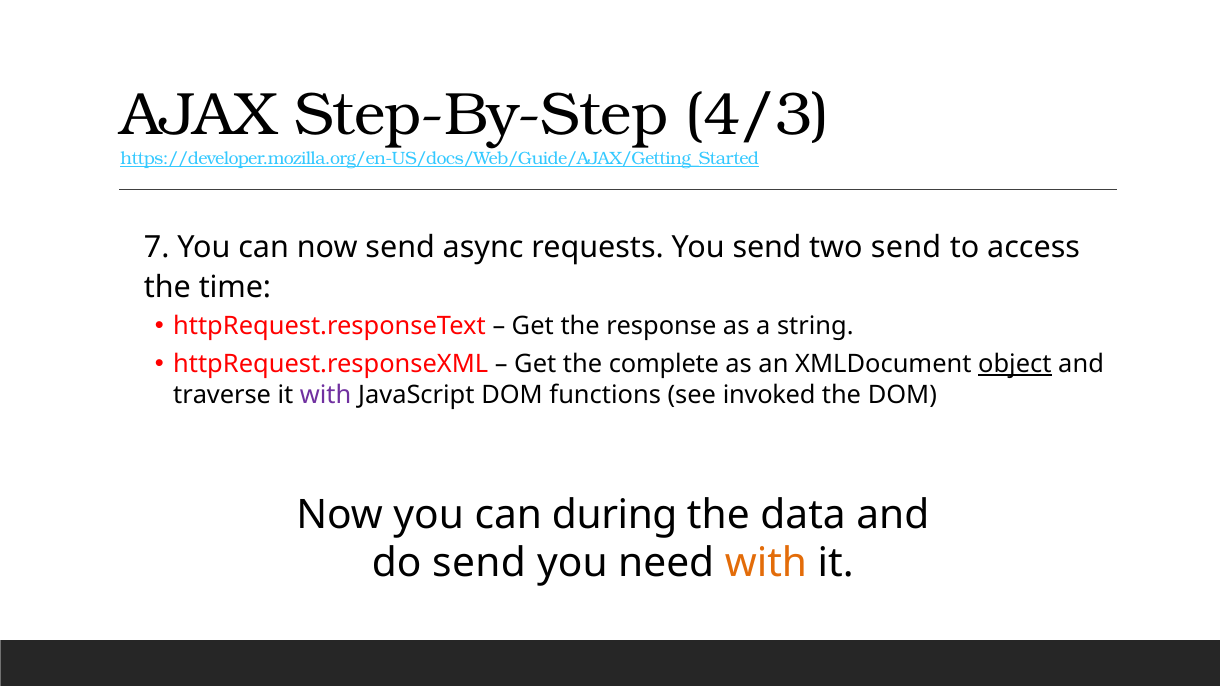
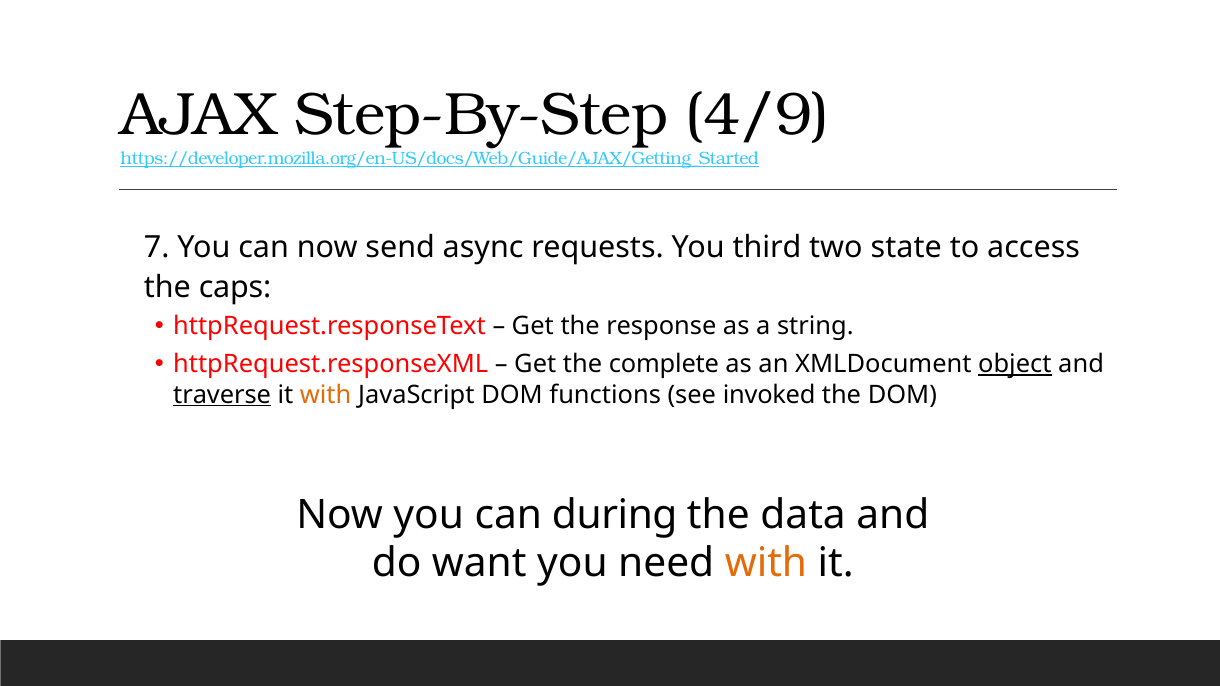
4/3: 4/3 -> 4/9
You send: send -> third
two send: send -> state
time: time -> caps
traverse underline: none -> present
with at (326, 395) colour: purple -> orange
do send: send -> want
